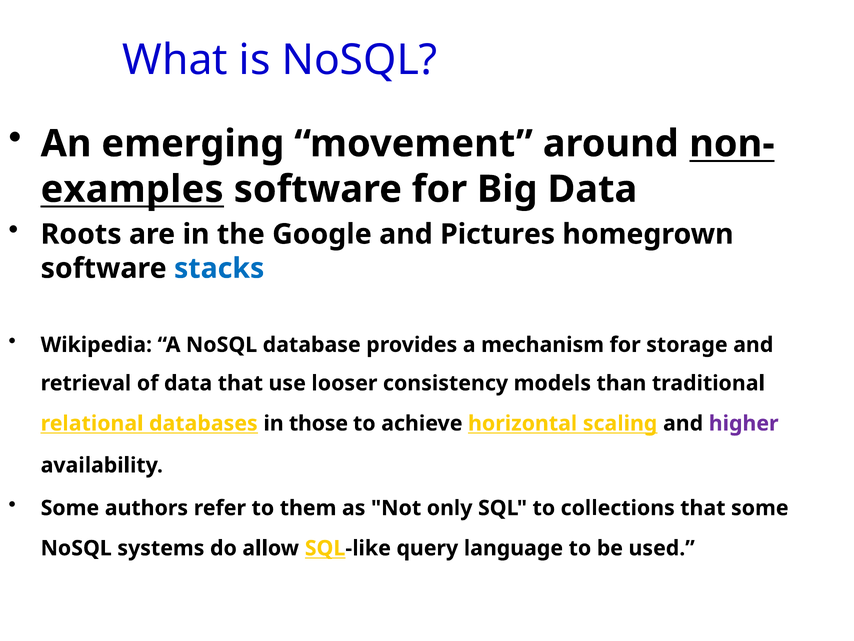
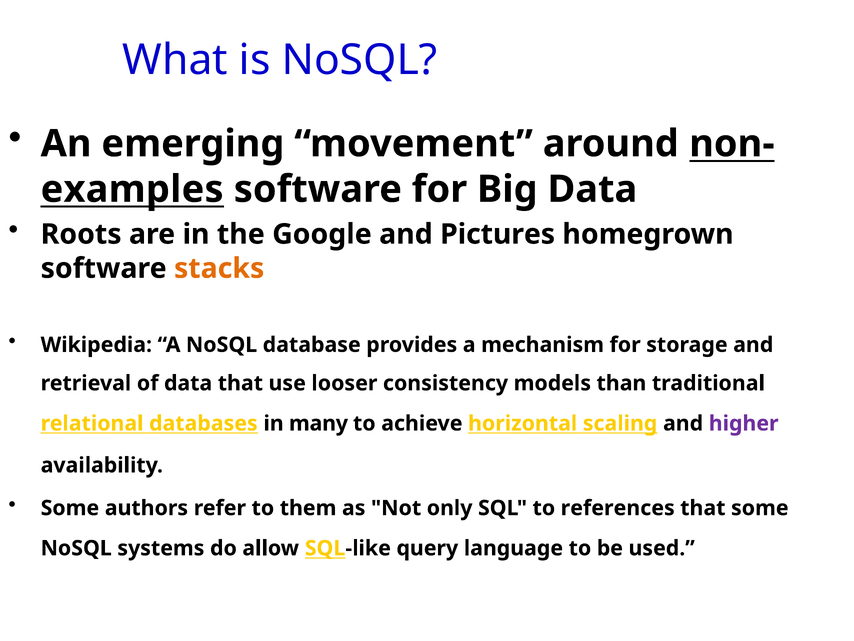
stacks colour: blue -> orange
those: those -> many
collections: collections -> references
